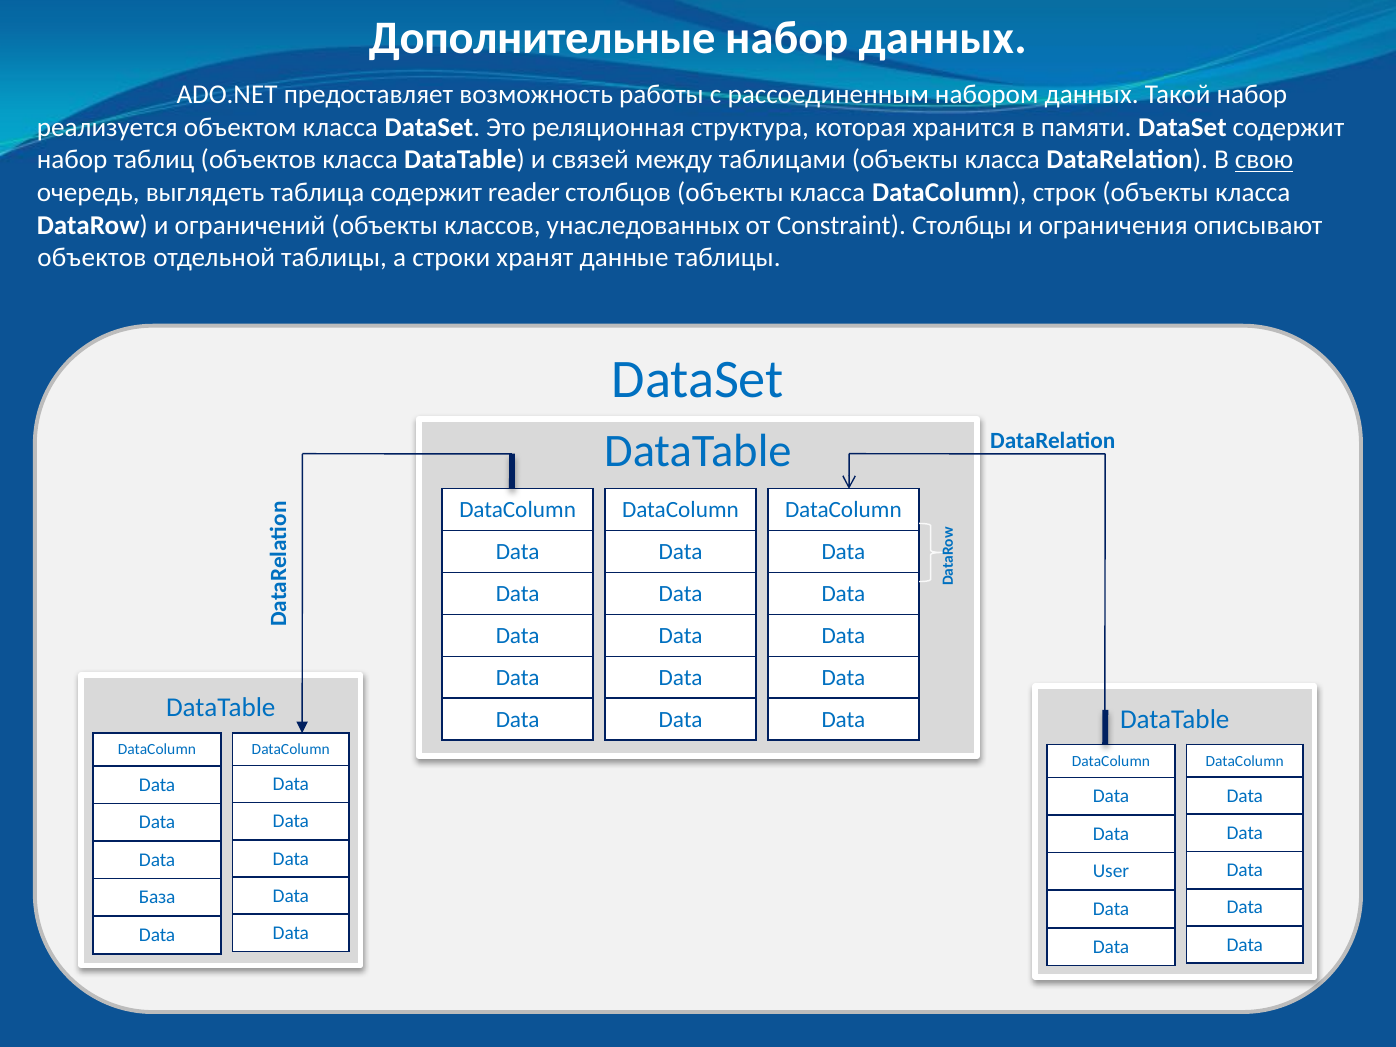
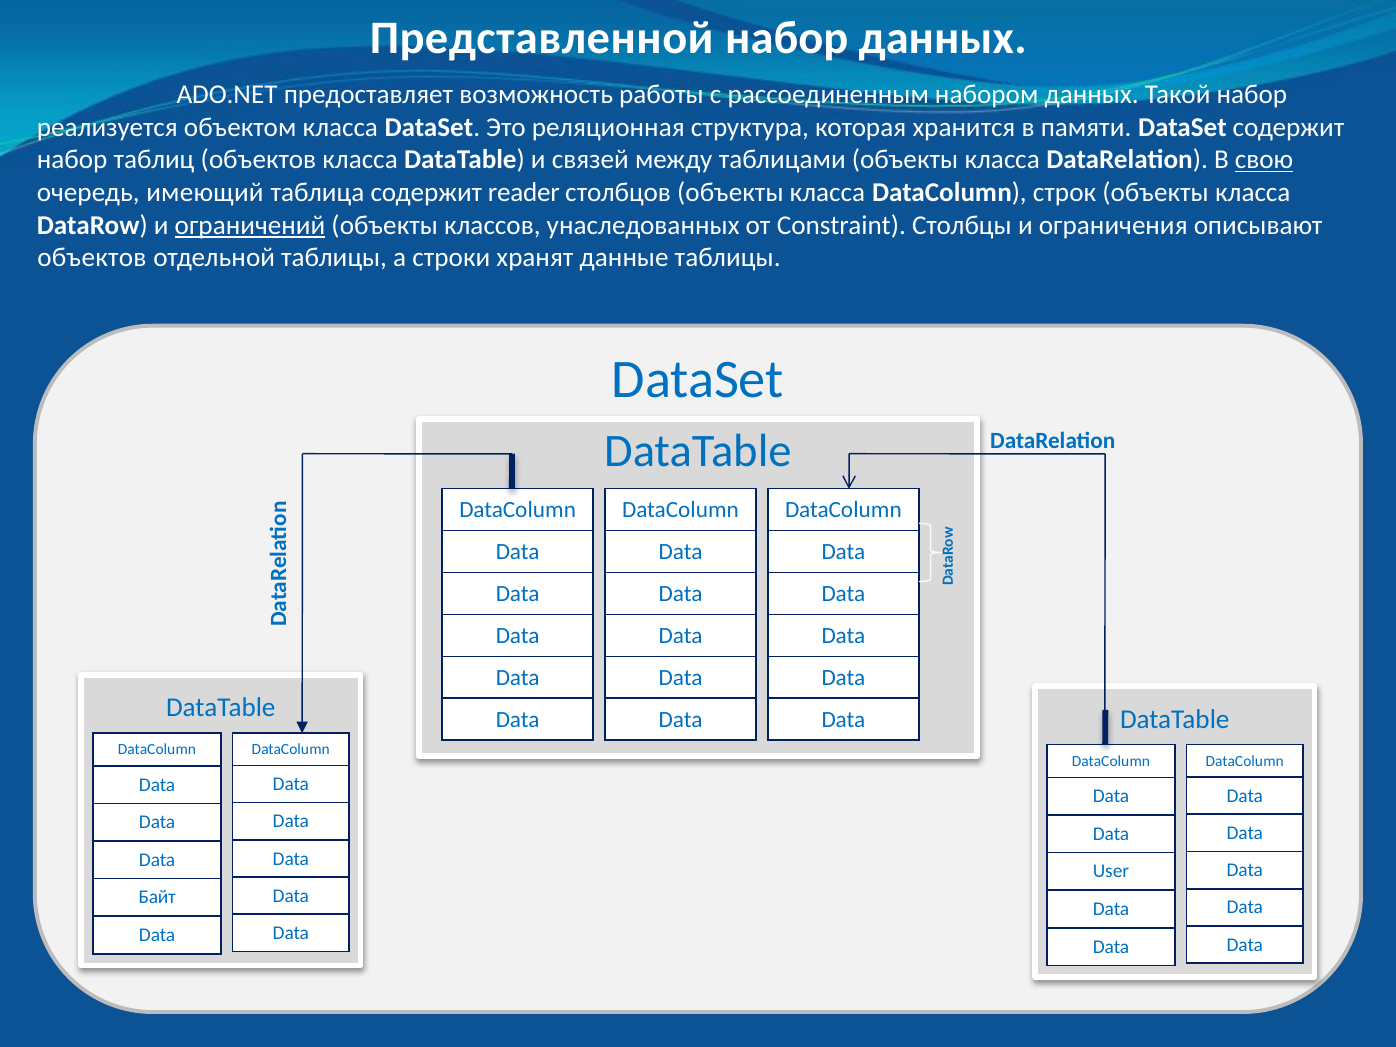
Дополнительные: Дополнительные -> Представленной
выглядеть: выглядеть -> имеющий
ограничений underline: none -> present
База: База -> Байт
